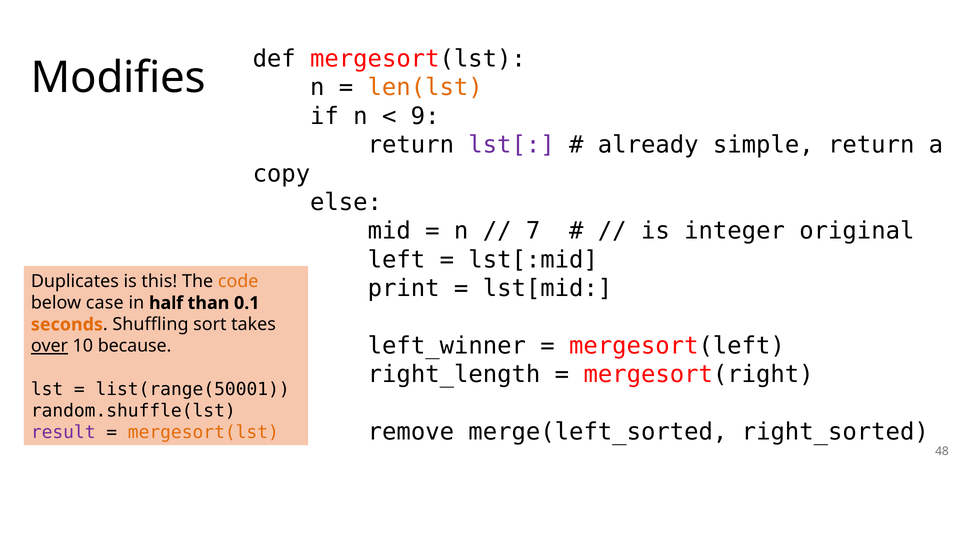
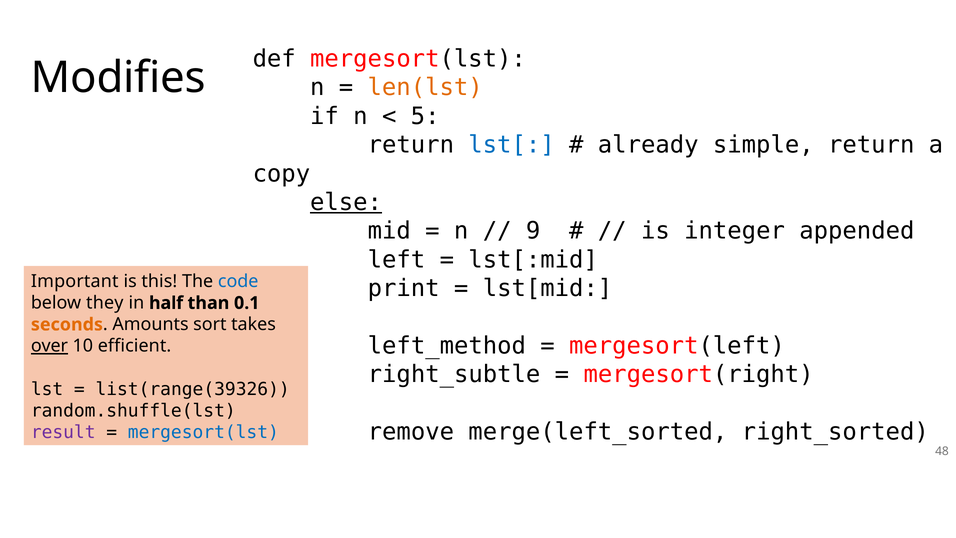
9: 9 -> 5
lst[ colour: purple -> blue
else underline: none -> present
7: 7 -> 9
original: original -> appended
Duplicates: Duplicates -> Important
code colour: orange -> blue
case: case -> they
Shuffling: Shuffling -> Amounts
left_winner: left_winner -> left_method
because: because -> efficient
right_length: right_length -> right_subtle
list(range(50001: list(range(50001 -> list(range(39326
mergesort(lst at (203, 432) colour: orange -> blue
